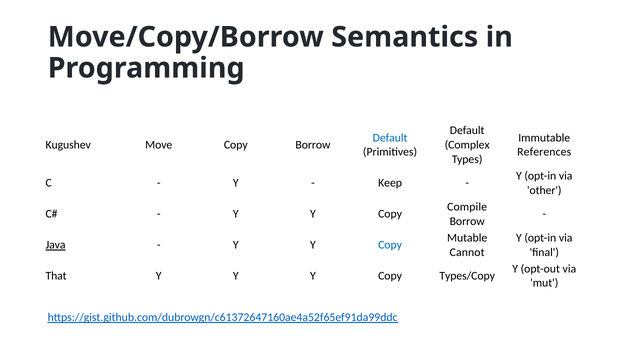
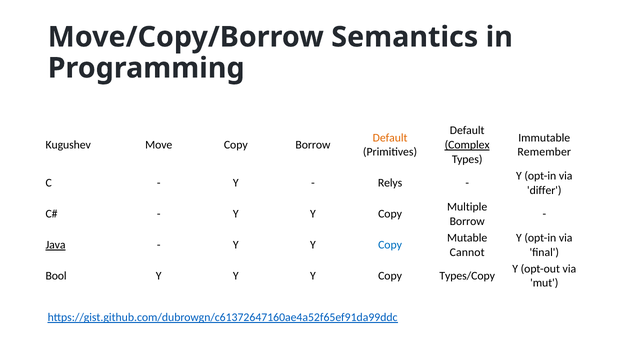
Default at (390, 138) colour: blue -> orange
Complex underline: none -> present
References: References -> Remember
Keep: Keep -> Relys
other: other -> differ
Compile: Compile -> Multiple
That: That -> Bool
